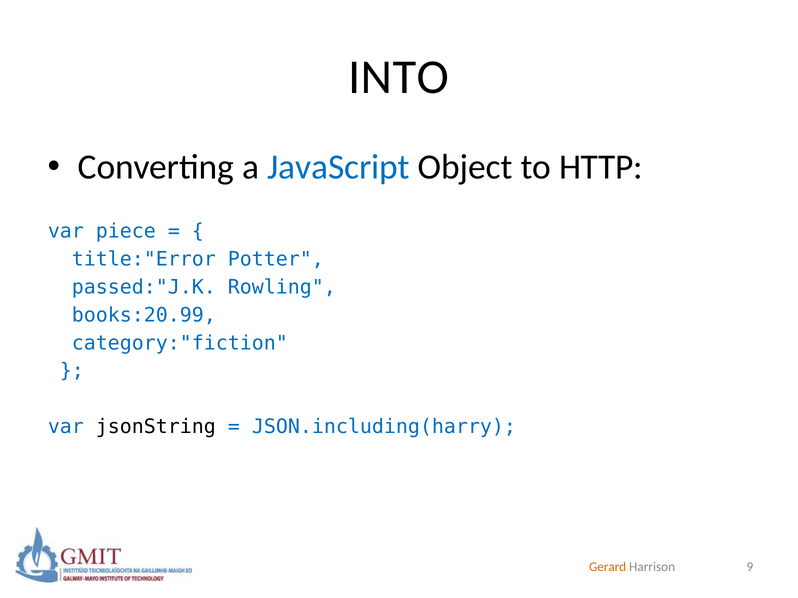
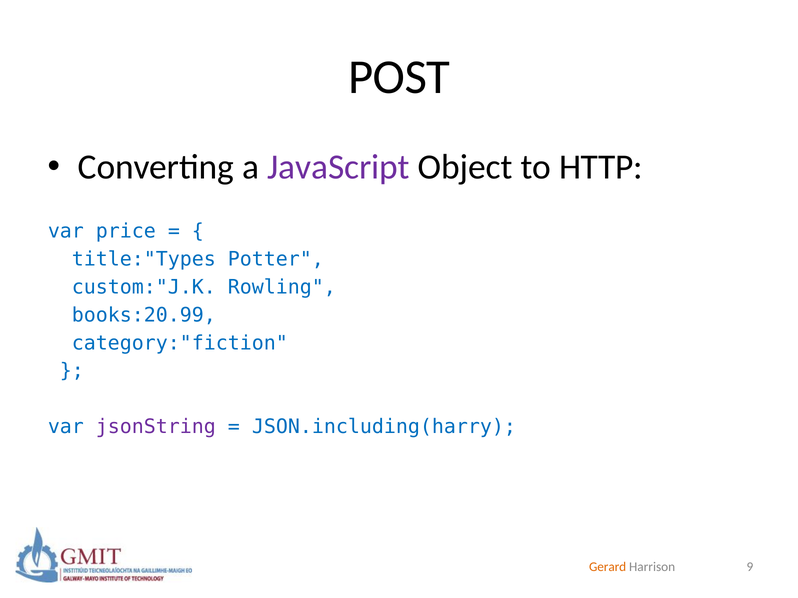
INTO: INTO -> POST
JavaScript colour: blue -> purple
piece: piece -> price
title:"Error: title:"Error -> title:"Types
passed:"J.K: passed:"J.K -> custom:"J.K
jsonString colour: black -> purple
